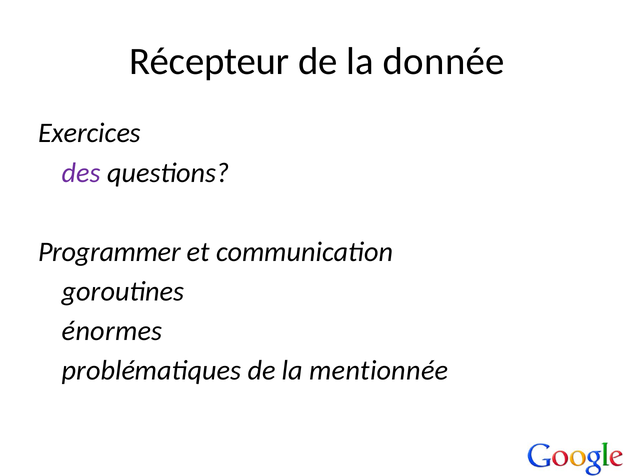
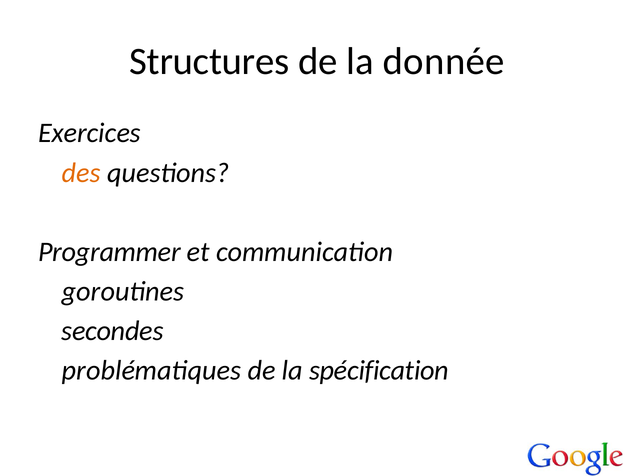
Récepteur: Récepteur -> Structures
des colour: purple -> orange
énormes: énormes -> secondes
mentionnée: mentionnée -> spécification
